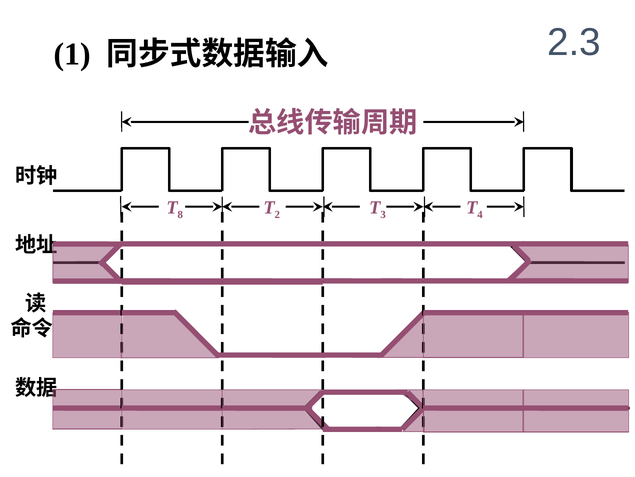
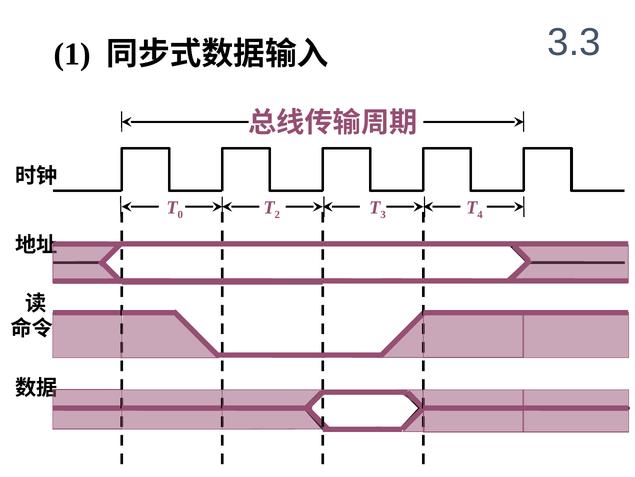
2.3: 2.3 -> 3.3
8: 8 -> 0
